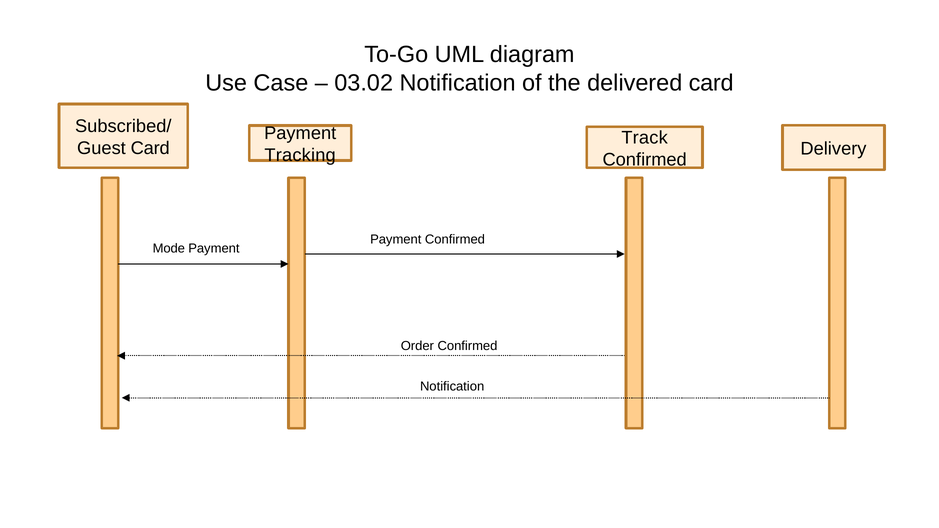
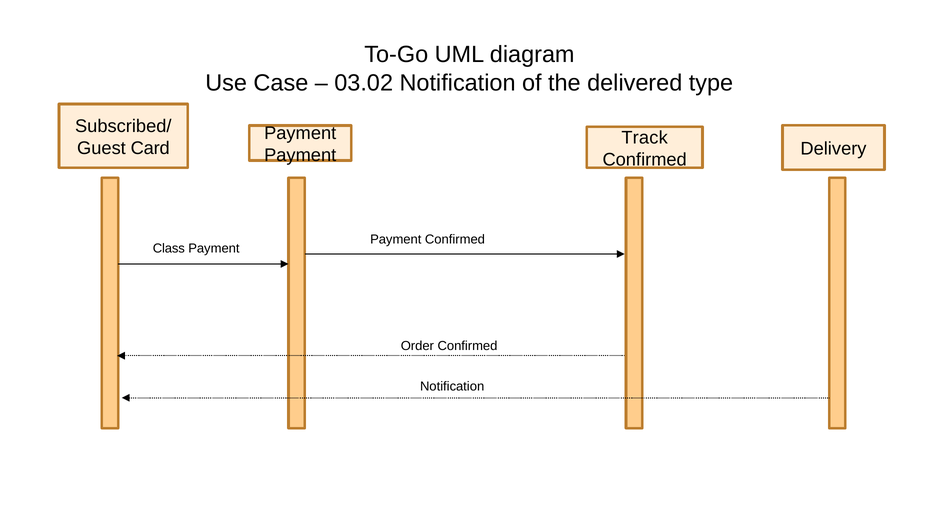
delivered card: card -> type
Tracking at (300, 155): Tracking -> Payment
Mode: Mode -> Class
